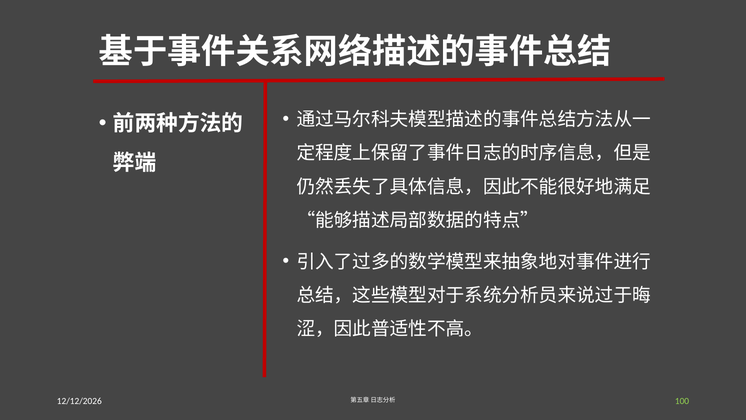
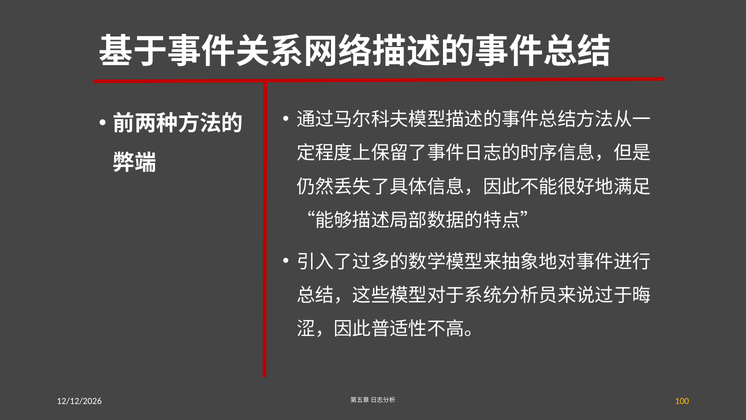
100 colour: light green -> yellow
